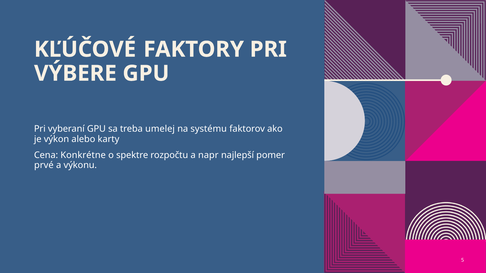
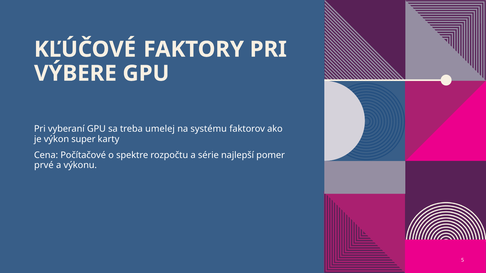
alebo: alebo -> super
Konkrétne: Konkrétne -> Počítačové
napr: napr -> série
